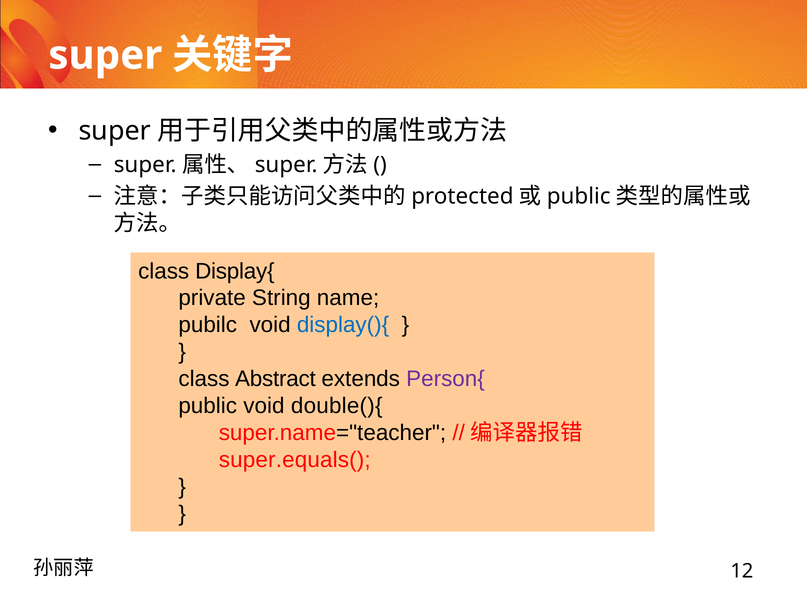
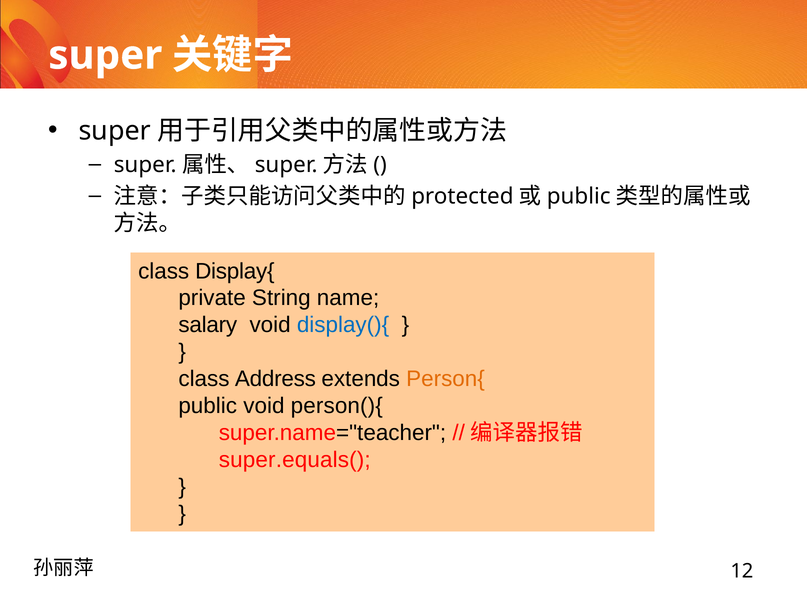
pubilc: pubilc -> salary
Abstract: Abstract -> Address
Person{ colour: purple -> orange
double(){: double(){ -> person(){
